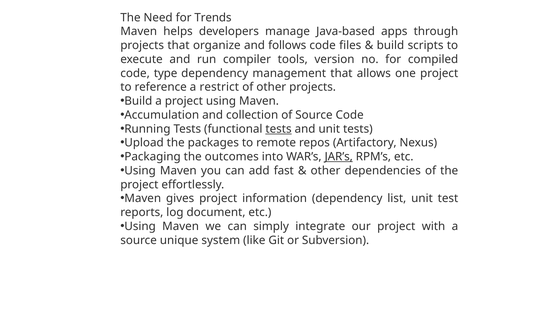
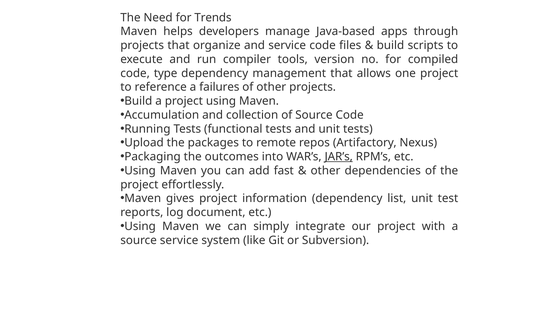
and follows: follows -> service
restrict: restrict -> failures
tests at (279, 129) underline: present -> none
source unique: unique -> service
